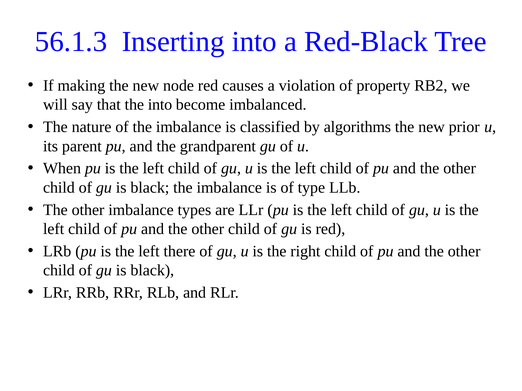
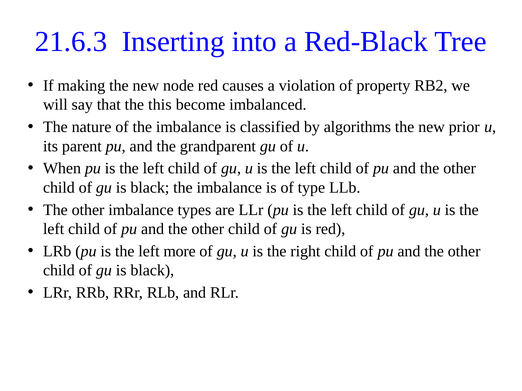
56.1.3: 56.1.3 -> 21.6.3
the into: into -> this
there: there -> more
